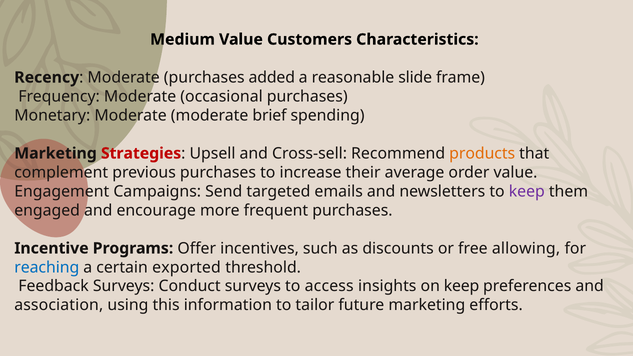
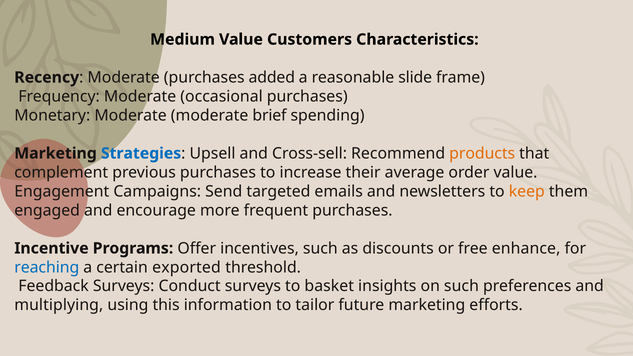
Strategies colour: red -> blue
keep at (527, 191) colour: purple -> orange
allowing: allowing -> enhance
access: access -> basket
on keep: keep -> such
association: association -> multiplying
